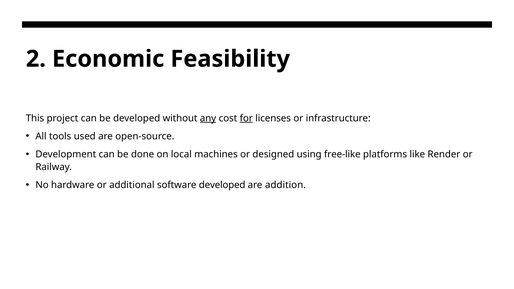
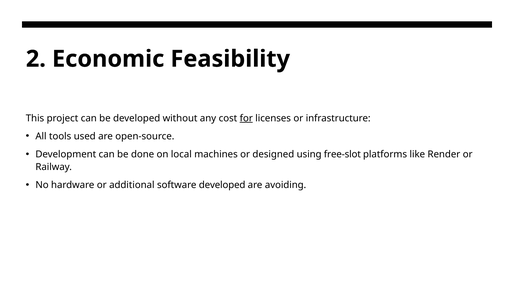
any underline: present -> none
free-like: free-like -> free-slot
addition: addition -> avoiding
